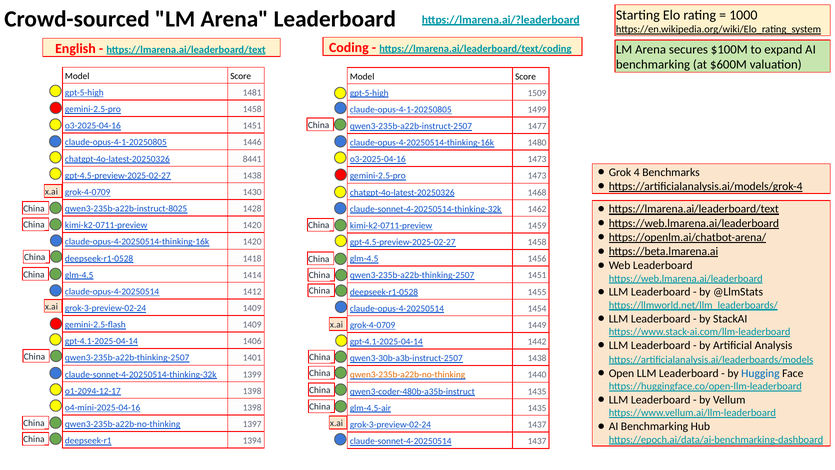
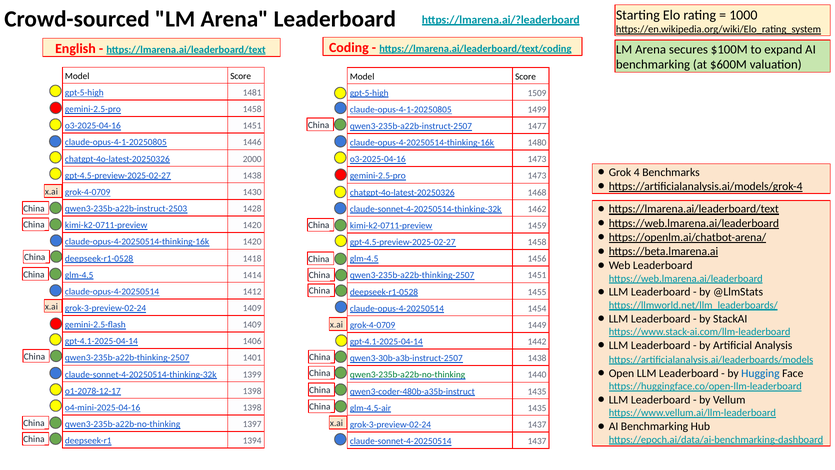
8441: 8441 -> 2000
qwen3-235b-a22b-instruct-8025: qwen3-235b-a22b-instruct-8025 -> qwen3-235b-a22b-instruct-2503
qwen3-235b-a22b-no-thinking at (408, 375) colour: orange -> green
o1-2094-12-17: o1-2094-12-17 -> o1-2078-12-17
